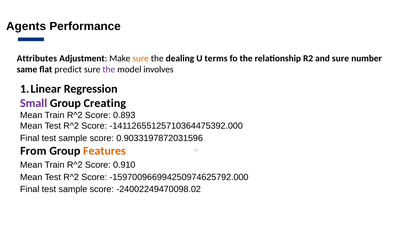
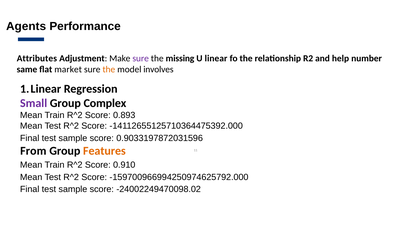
sure at (141, 58) colour: orange -> purple
dealing: dealing -> missing
terms: terms -> linear
and sure: sure -> help
predict: predict -> market
the at (109, 70) colour: purple -> orange
Creating: Creating -> Complex
